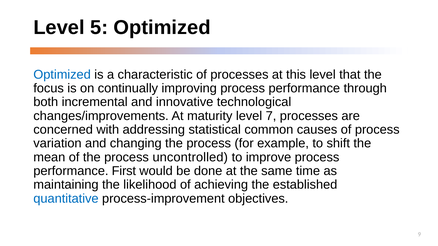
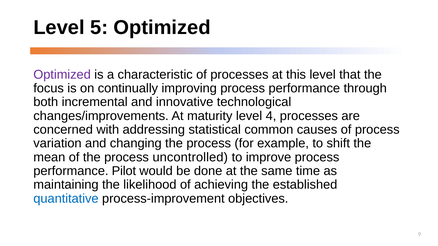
Optimized at (62, 75) colour: blue -> purple
7: 7 -> 4
First: First -> Pilot
